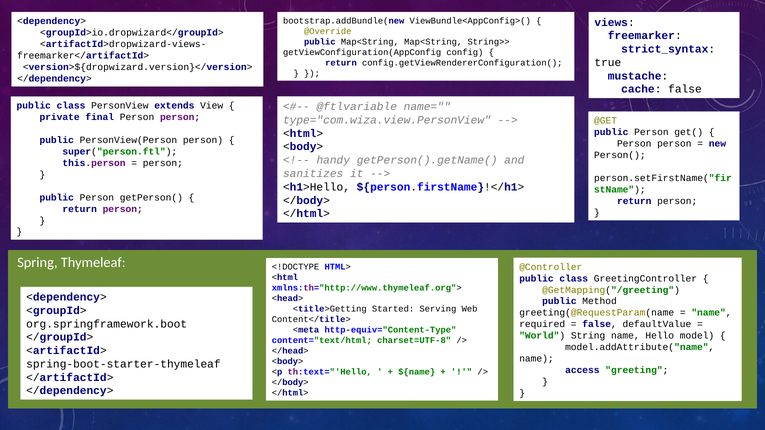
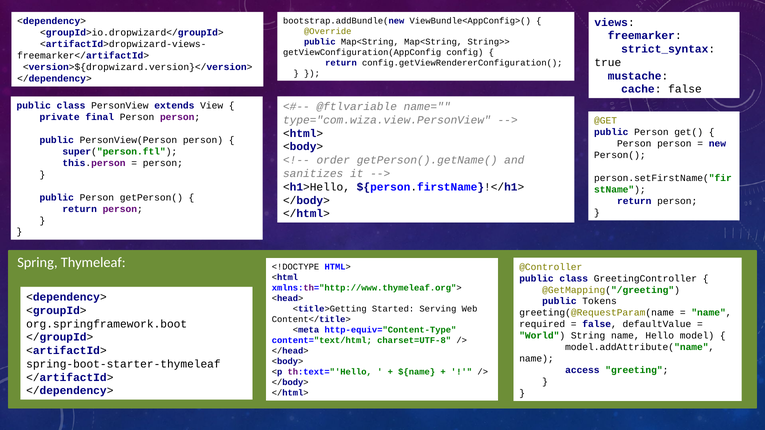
handy: handy -> order
Method: Method -> Tokens
